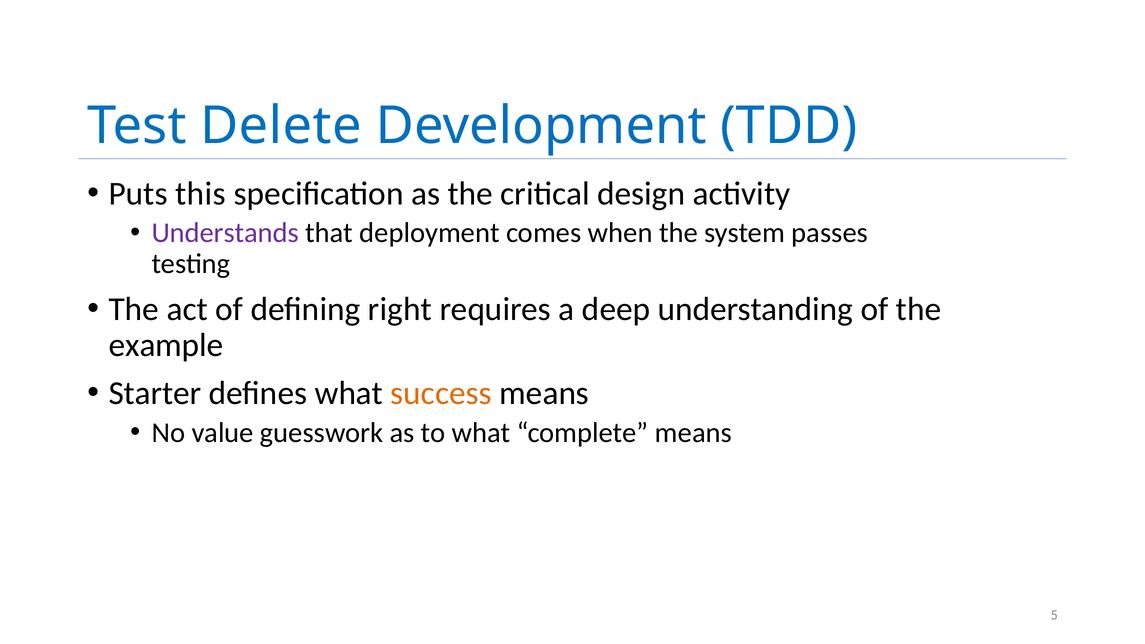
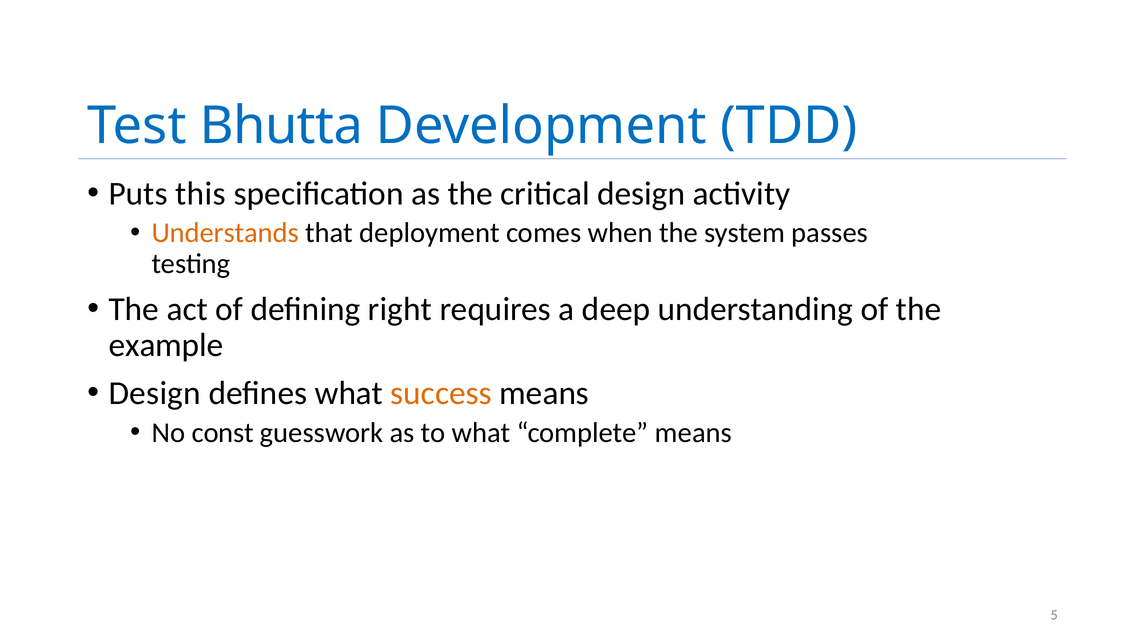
Delete: Delete -> Bhutta
Understands colour: purple -> orange
Starter at (155, 393): Starter -> Design
value: value -> const
